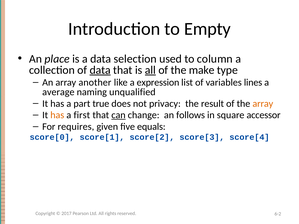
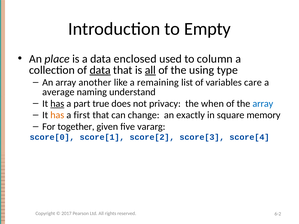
selection: selection -> enclosed
make: make -> using
expression: expression -> remaining
lines: lines -> care
unqualified: unqualified -> understand
has at (57, 104) underline: none -> present
result: result -> when
array at (263, 104) colour: orange -> blue
can underline: present -> none
follows: follows -> exactly
accessor: accessor -> memory
requires: requires -> together
equals: equals -> vararg
